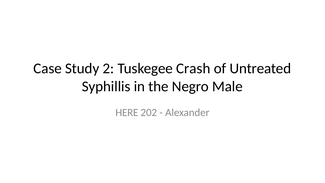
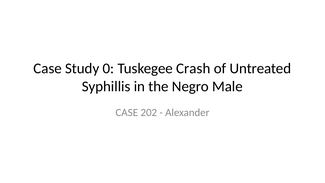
2: 2 -> 0
HERE at (127, 112): HERE -> CASE
